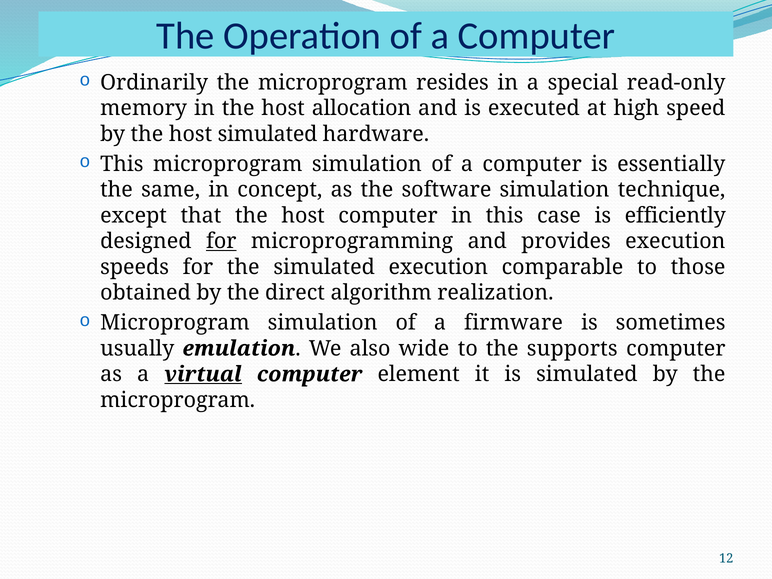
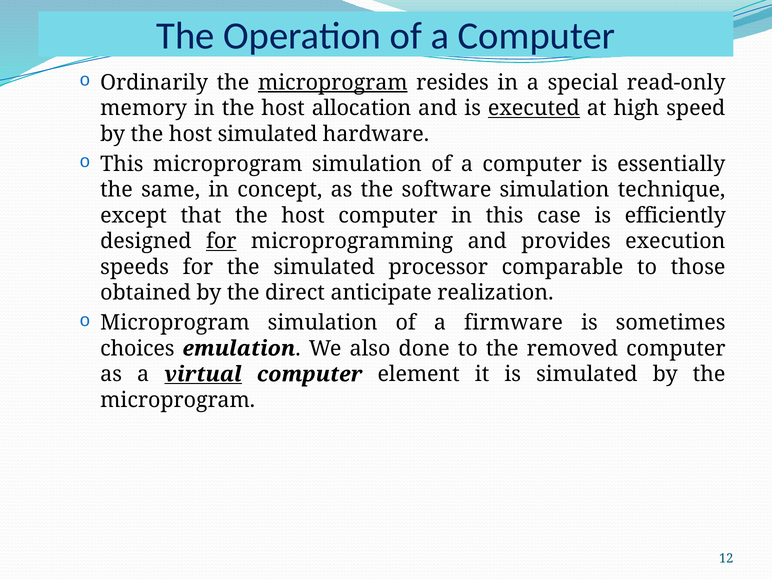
microprogram at (333, 83) underline: none -> present
executed underline: none -> present
simulated execution: execution -> processor
algorithm: algorithm -> anticipate
usually: usually -> choices
wide: wide -> done
supports: supports -> removed
